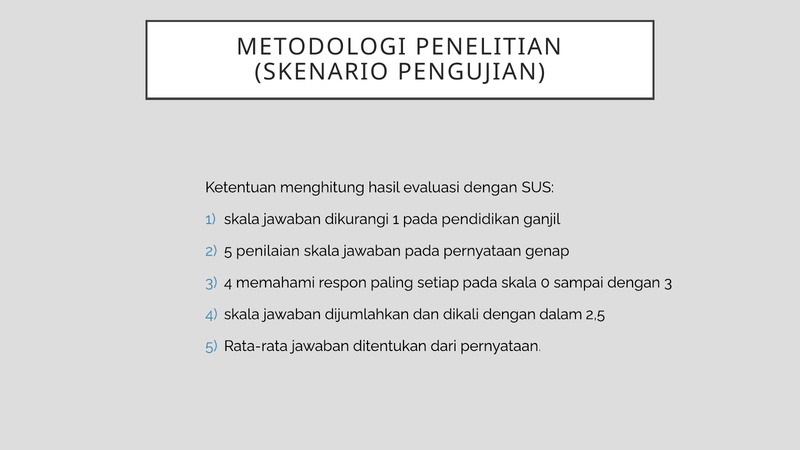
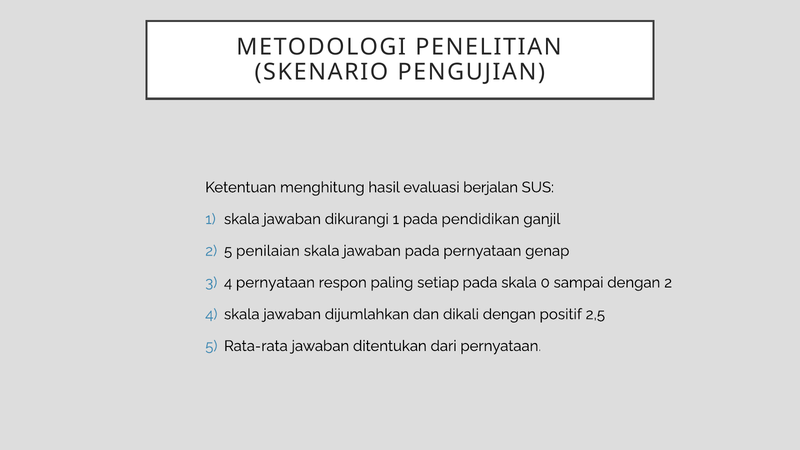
evaluasi dengan: dengan -> berjalan
4 memahami: memahami -> pernyataan
dengan 3: 3 -> 2
dalam: dalam -> positif
